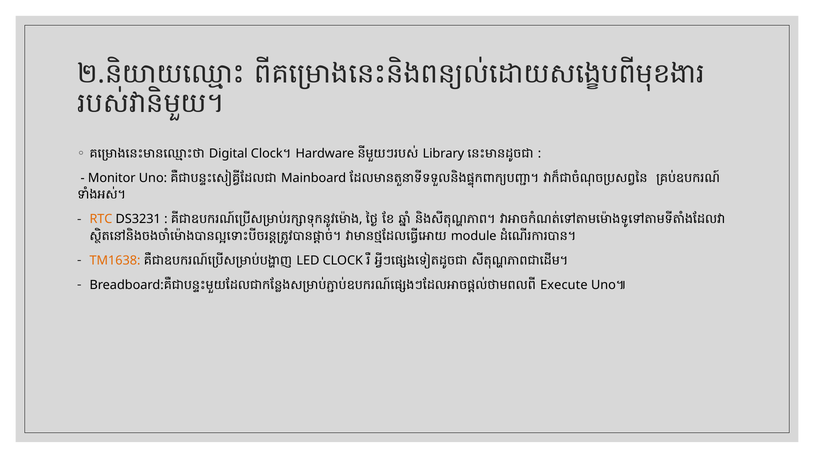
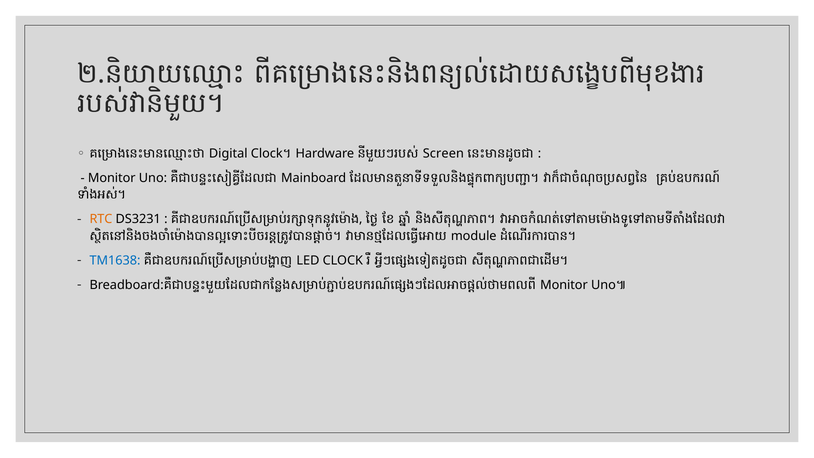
Library: Library -> Screen
TM1638 colour: orange -> blue
Execute at (564, 285): Execute -> Monitor
